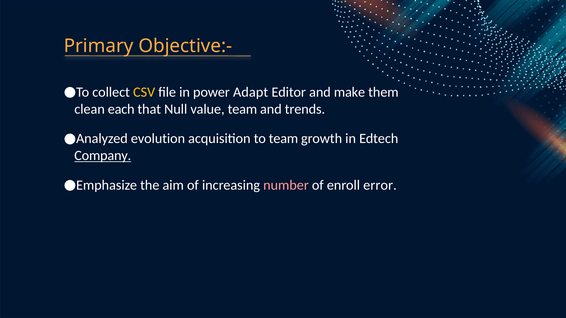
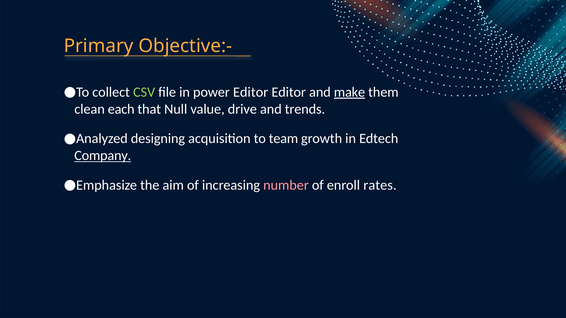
CSV colour: yellow -> light green
power Adapt: Adapt -> Editor
make underline: none -> present
value team: team -> drive
evolution: evolution -> designing
error: error -> rates
